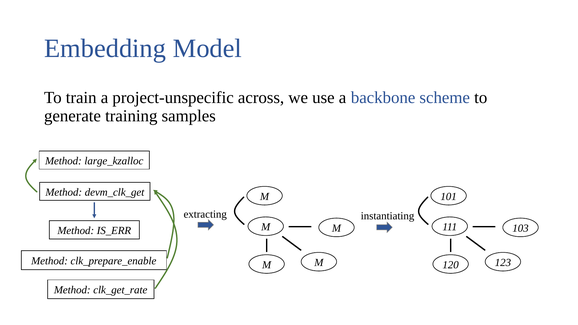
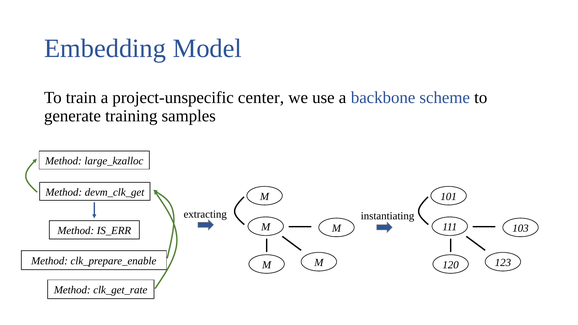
across: across -> center
